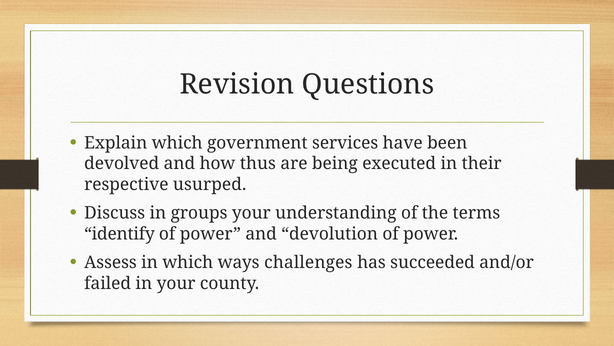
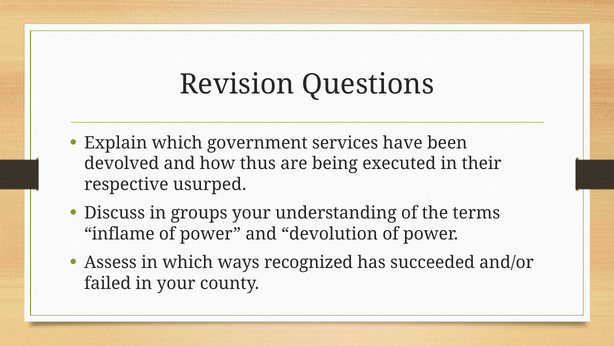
identify: identify -> inflame
challenges: challenges -> recognized
